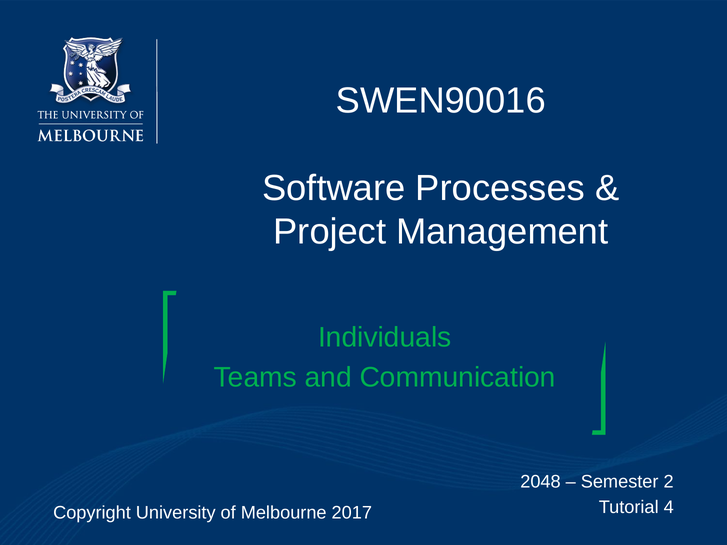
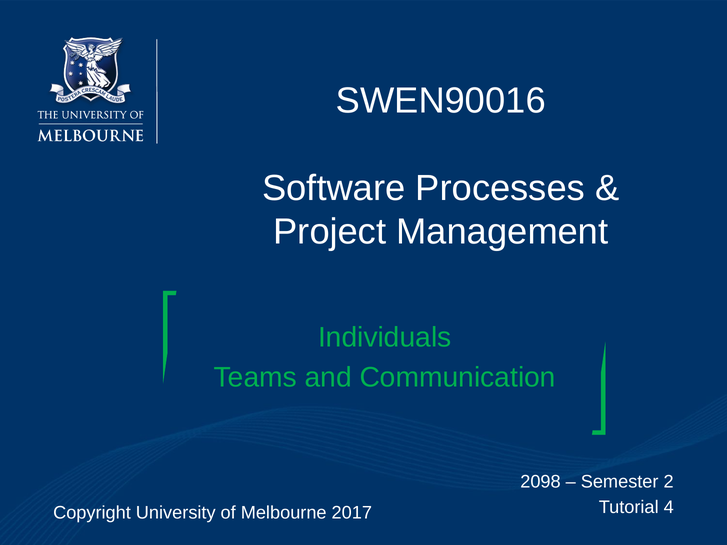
2048: 2048 -> 2098
